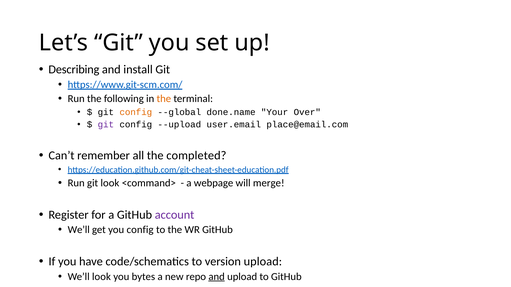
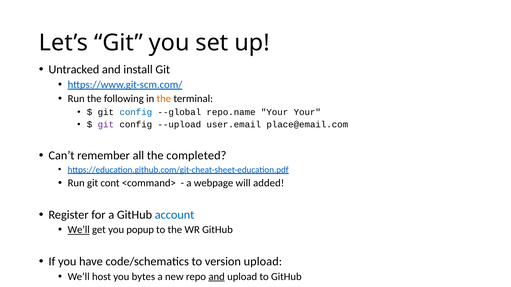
Describing: Describing -> Untracked
config at (136, 112) colour: orange -> blue
done.name: done.name -> repo.name
Your Over: Over -> Your
git look: look -> cont
merge: merge -> added
account colour: purple -> blue
We’ll at (79, 230) underline: none -> present
you config: config -> popup
We’ll look: look -> host
